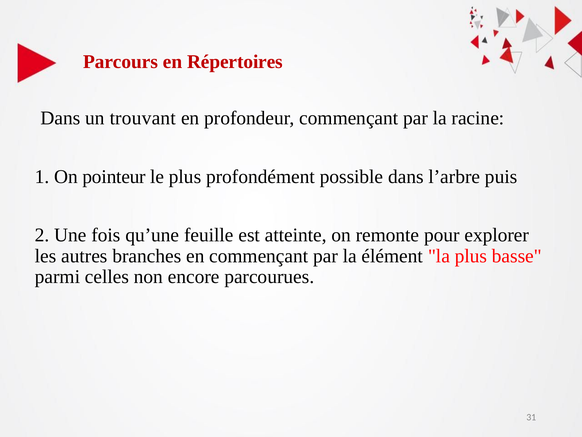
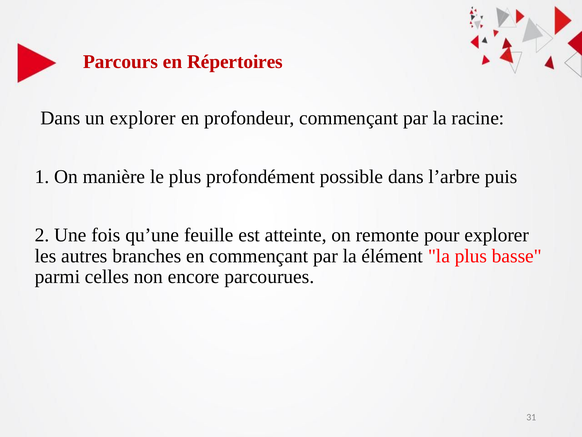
un trouvant: trouvant -> explorer
pointeur: pointeur -> manière
